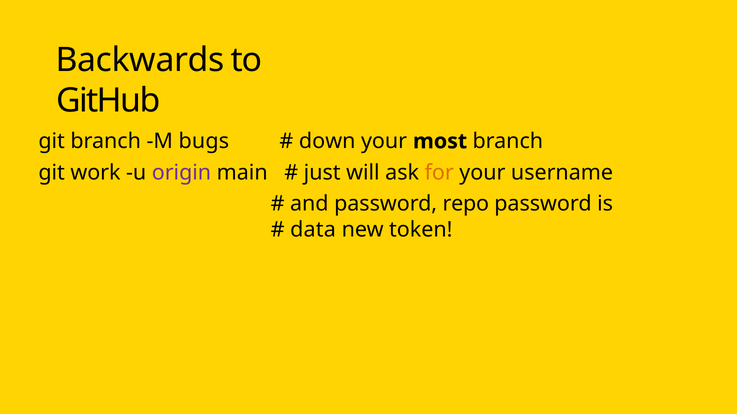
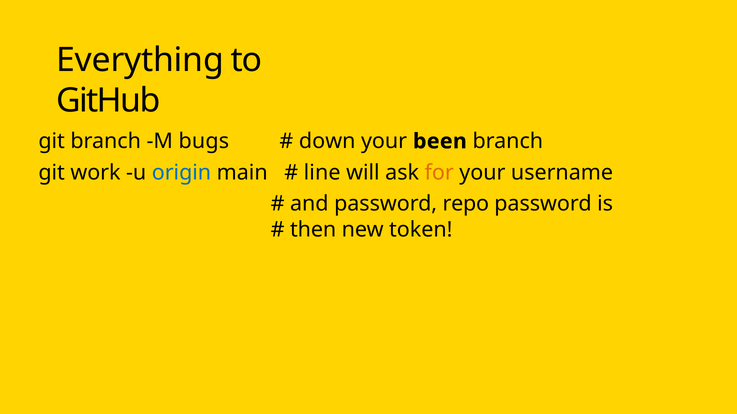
Backwards: Backwards -> Everything
most: most -> been
origin colour: purple -> blue
just: just -> line
data: data -> then
